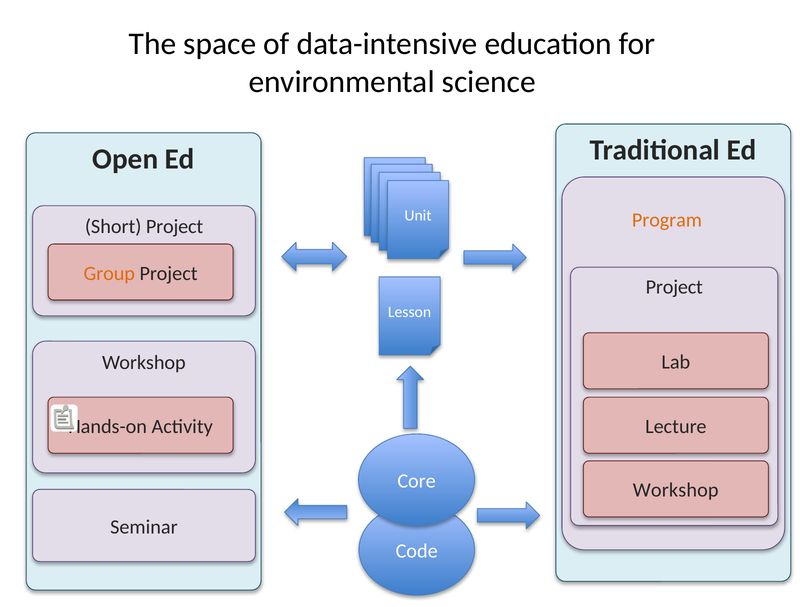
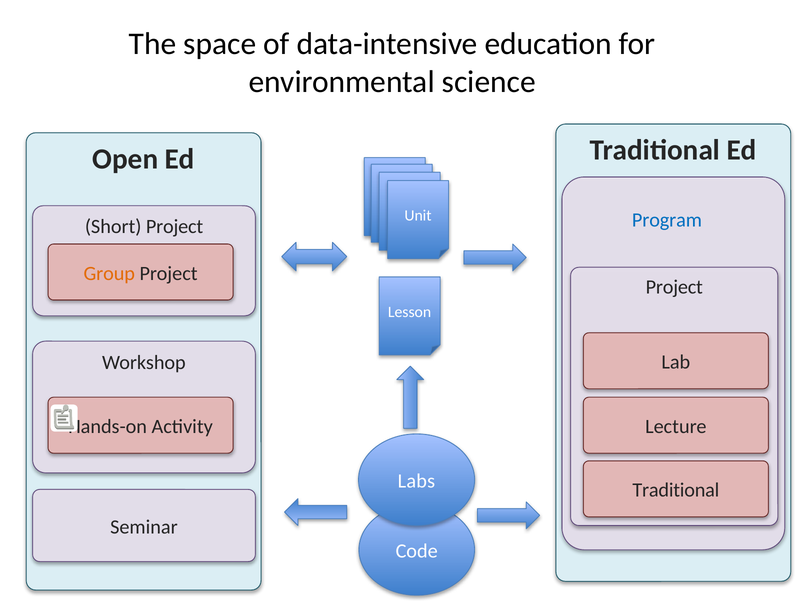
Program colour: orange -> blue
Core: Core -> Labs
Workshop at (676, 491): Workshop -> Traditional
